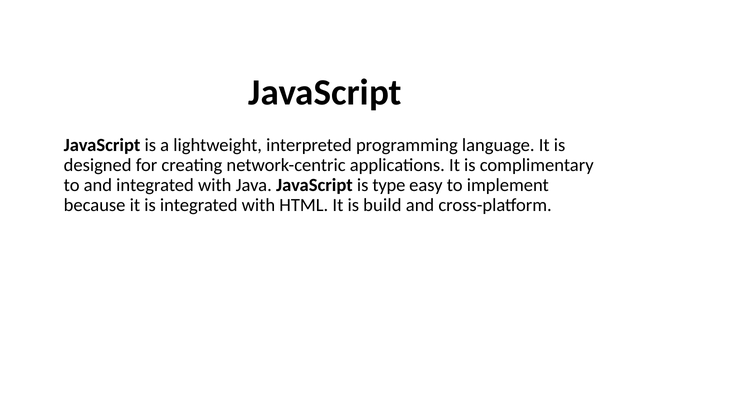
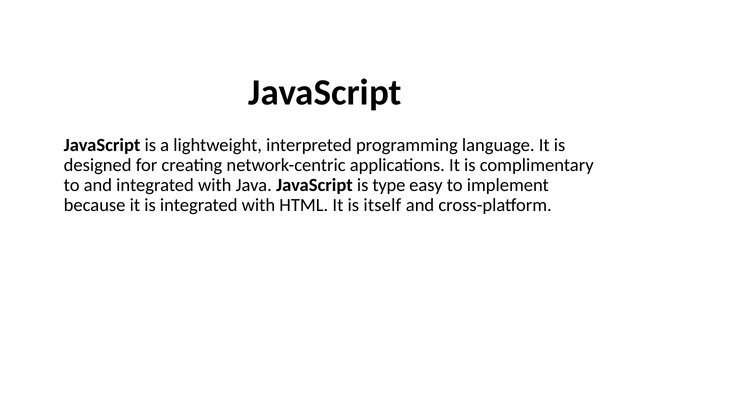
build: build -> itself
